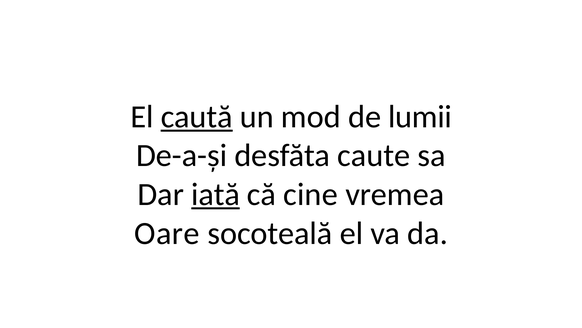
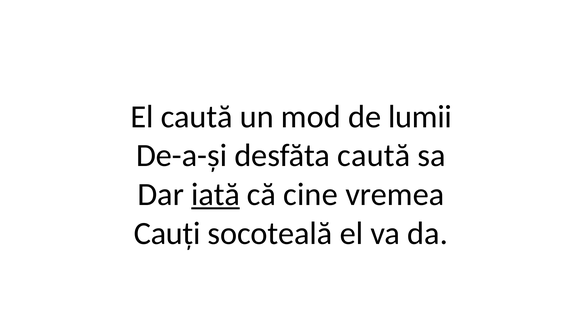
caută at (197, 117) underline: present -> none
desfăta caute: caute -> caută
Oare: Oare -> Cauți
